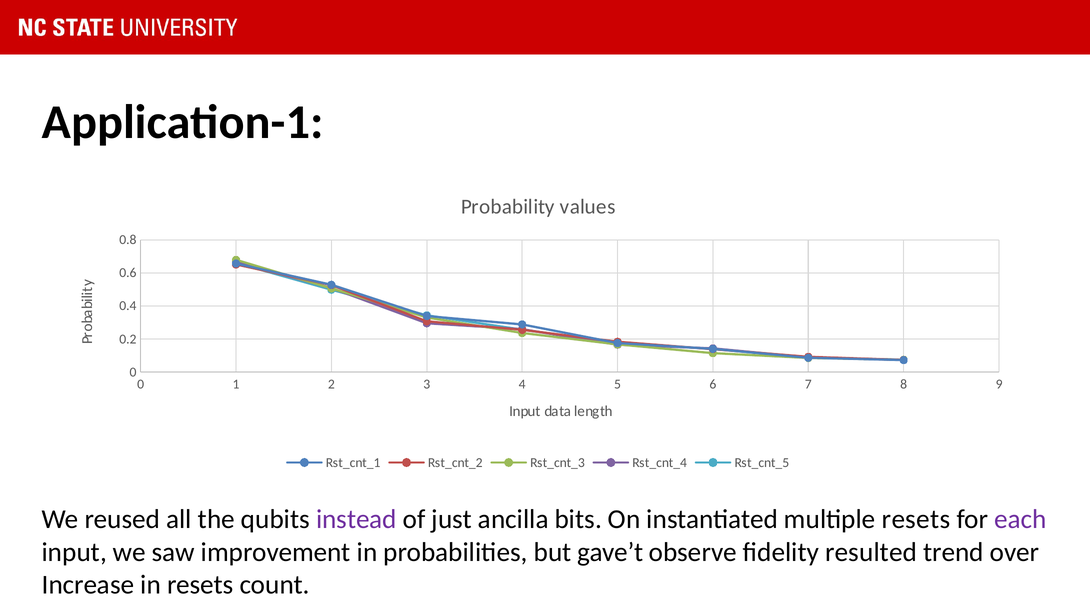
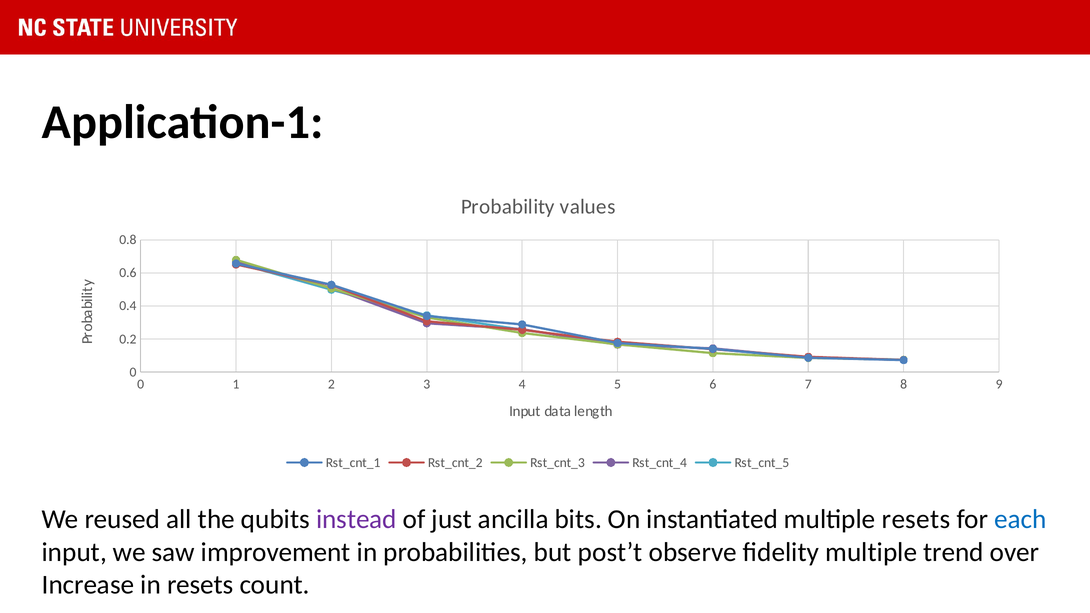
each colour: purple -> blue
gave’t: gave’t -> post’t
fidelity resulted: resulted -> multiple
